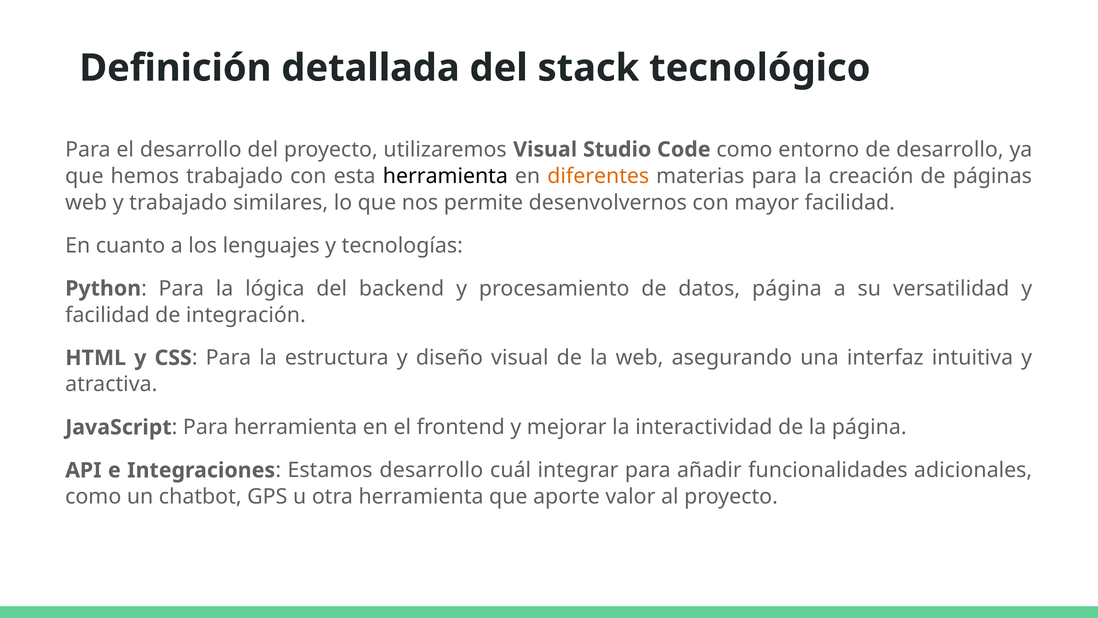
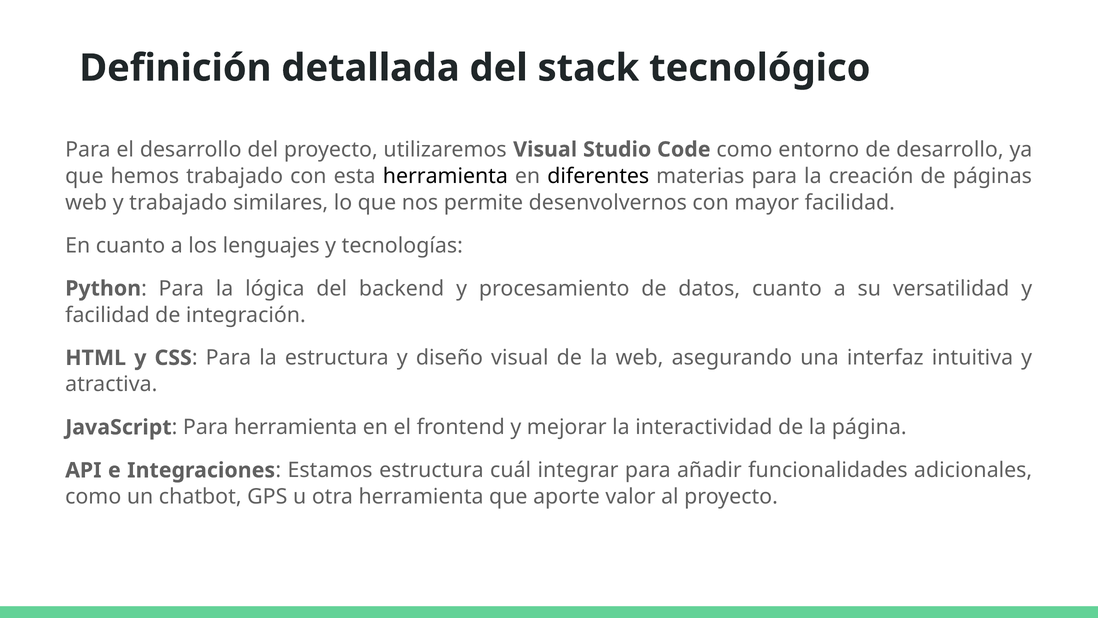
diferentes colour: orange -> black
datos página: página -> cuanto
Estamos desarrollo: desarrollo -> estructura
